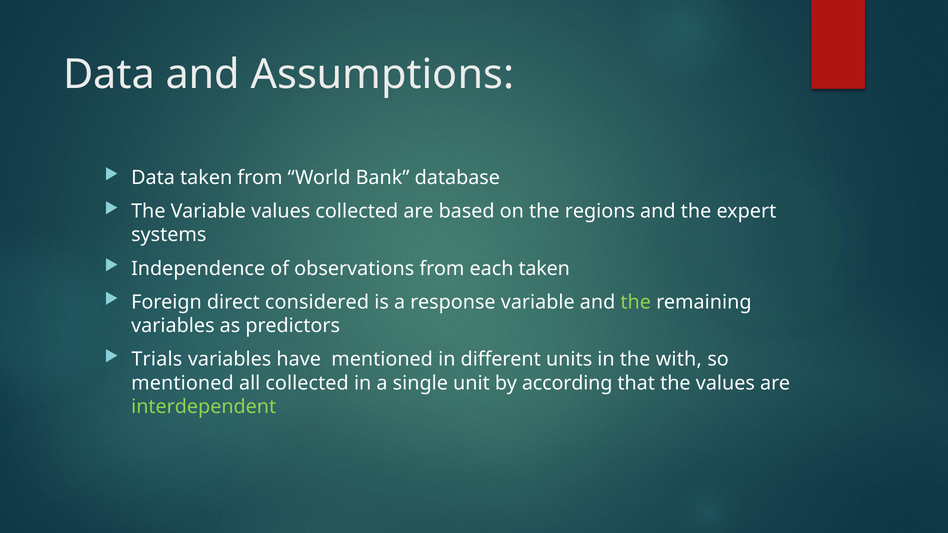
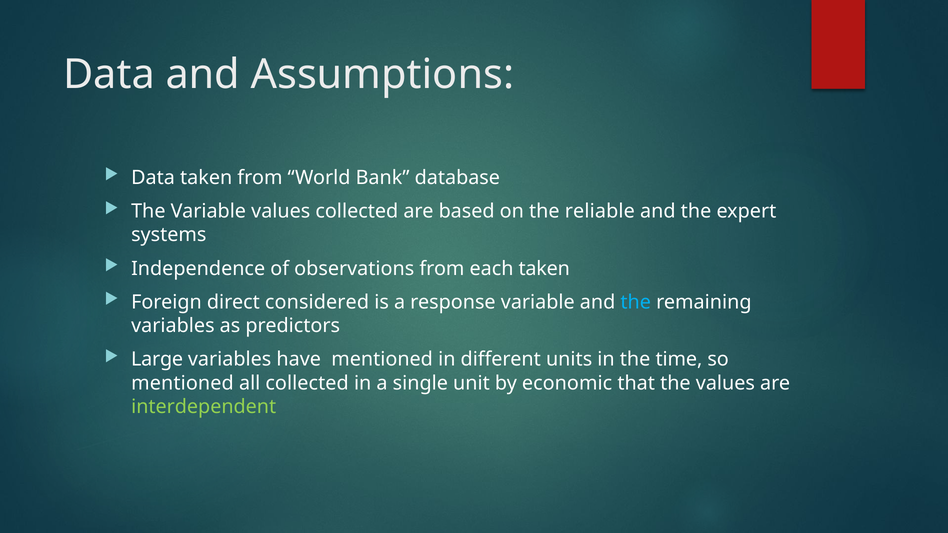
regions: regions -> reliable
the at (636, 302) colour: light green -> light blue
Trials: Trials -> Large
with: with -> time
according: according -> economic
